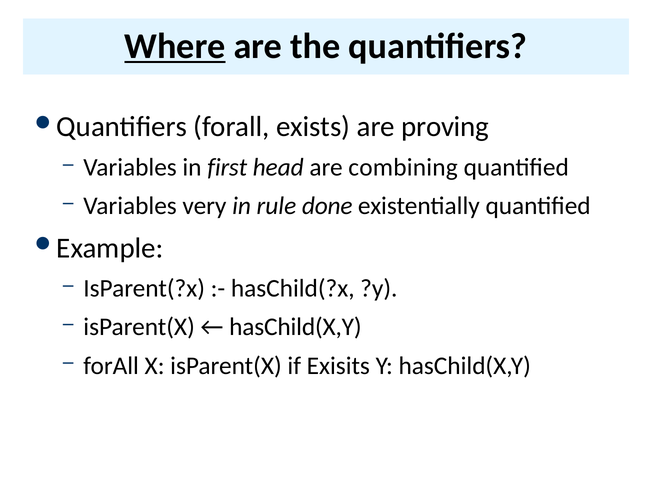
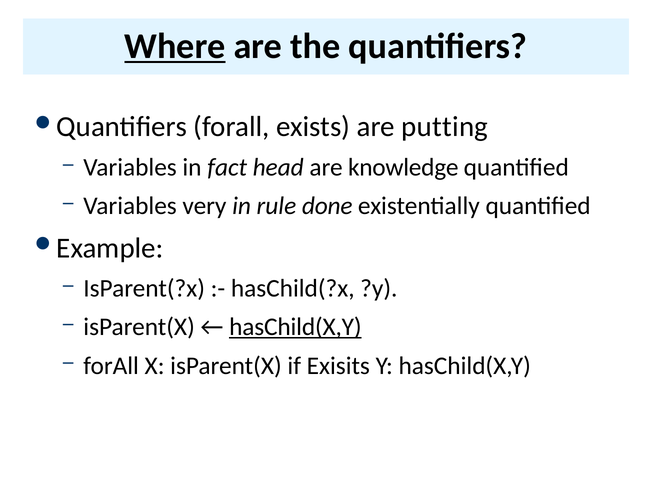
proving: proving -> putting
first: first -> fact
combining: combining -> knowledge
hasChild(X,Y at (295, 327) underline: none -> present
